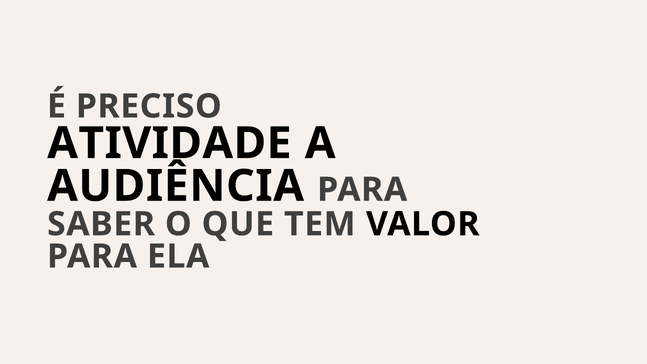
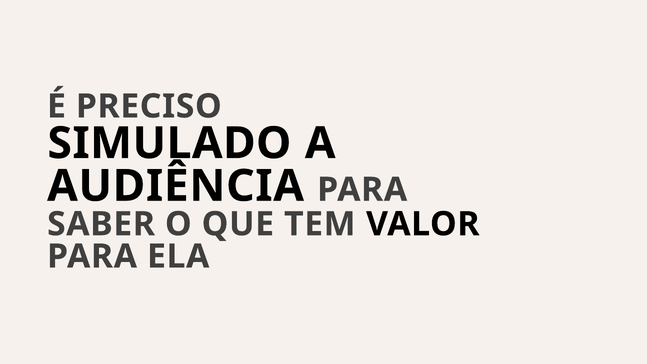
ATIVIDADE: ATIVIDADE -> SIMULADO
